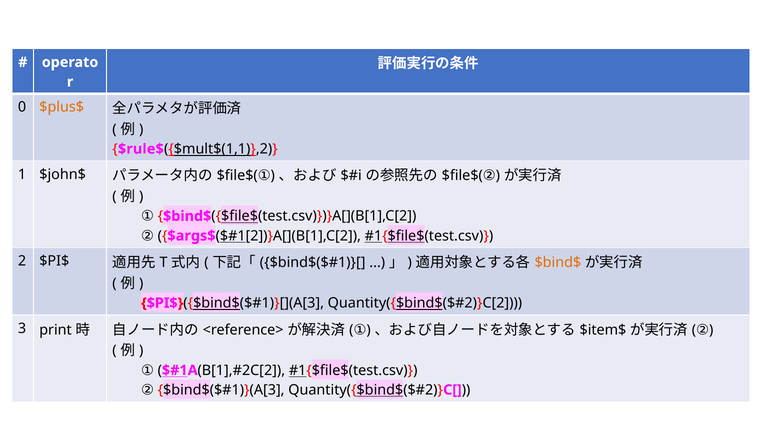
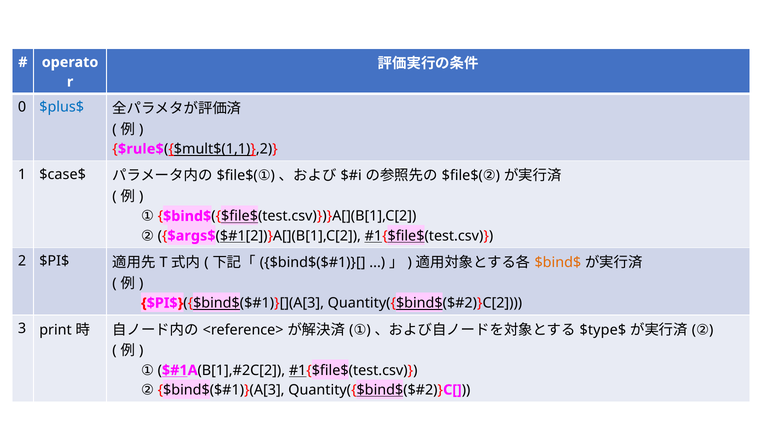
$plus$ colour: orange -> blue
$john$: $john$ -> $case$
$item$: $item$ -> $type$
